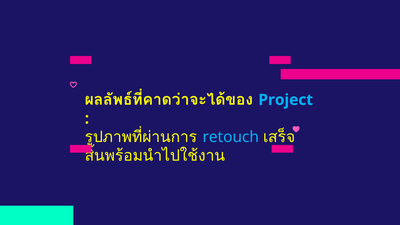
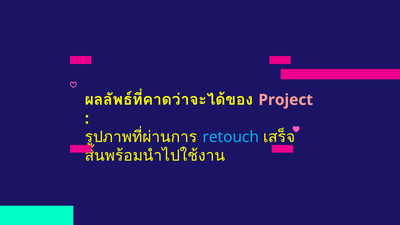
Project colour: light blue -> pink
